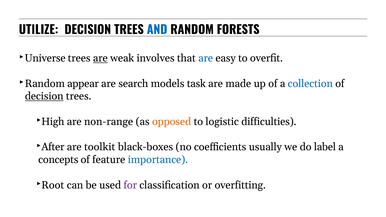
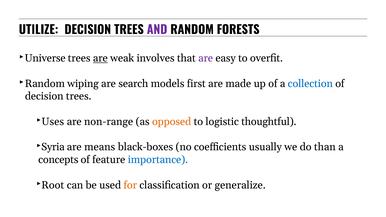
AND colour: blue -> purple
are at (206, 58) colour: blue -> purple
appear: appear -> wiping
task: task -> first
decision at (44, 96) underline: present -> none
High: High -> Uses
difficulties: difficulties -> thoughtful
After: After -> Syria
toolkit: toolkit -> means
label: label -> than
for colour: purple -> orange
overfitting: overfitting -> generalize
